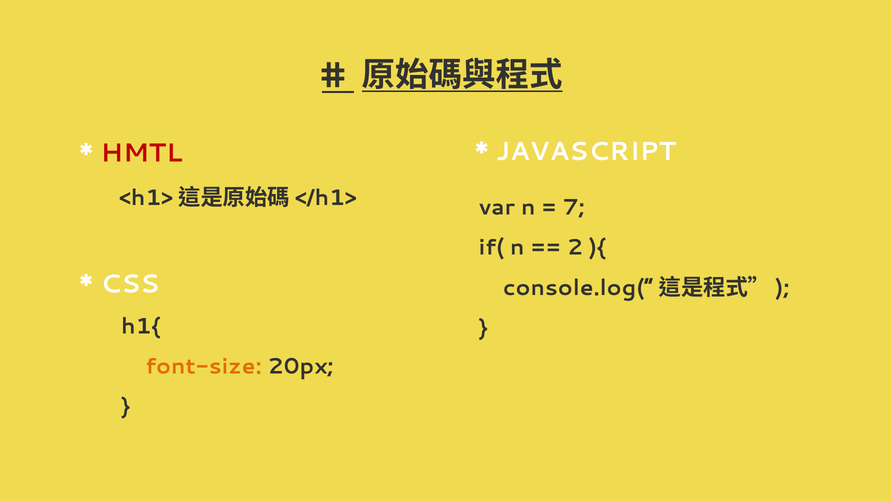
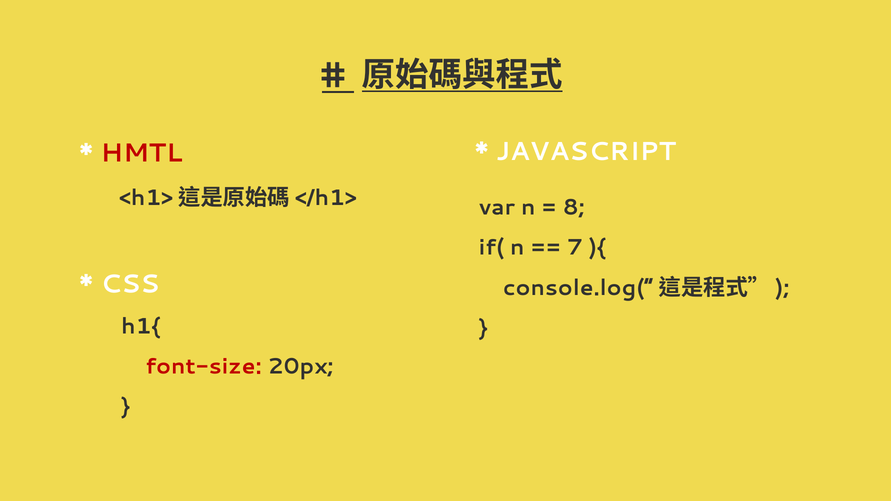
7: 7 -> 8
2: 2 -> 7
font-size colour: orange -> red
